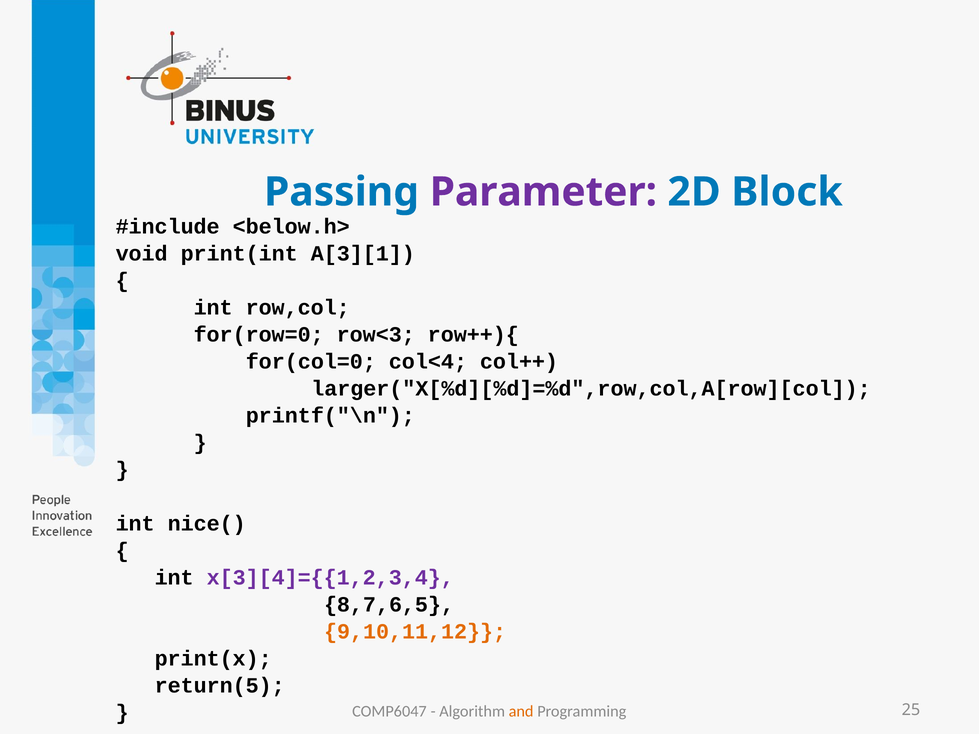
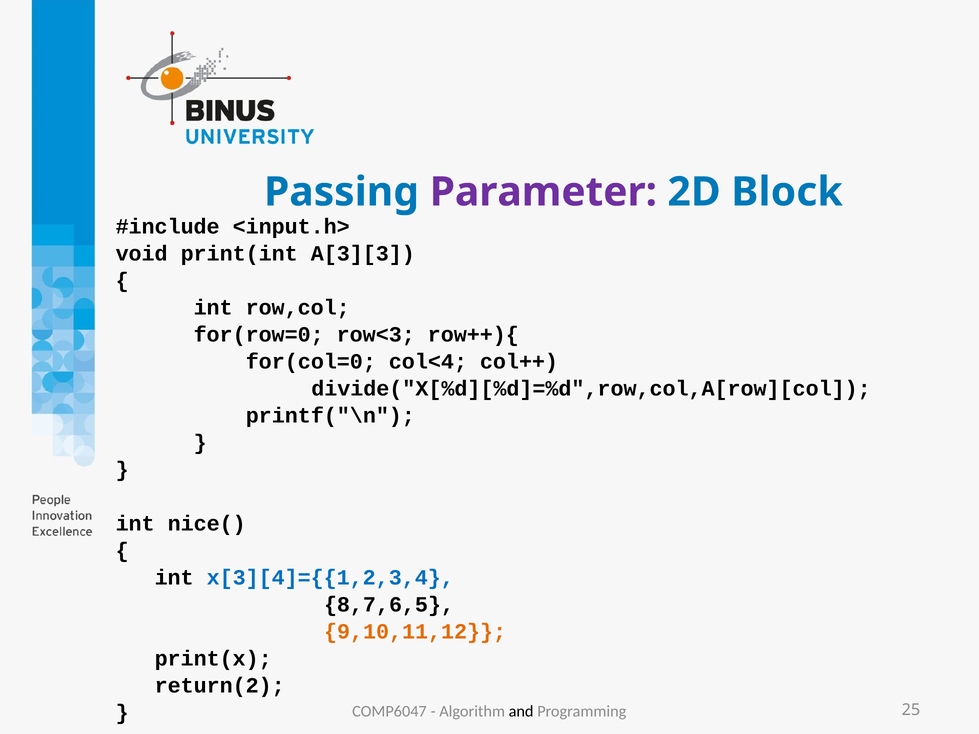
<below.h>: <below.h> -> <input.h>
A[3][1: A[3][1 -> A[3][3
larger("X[%d][%d]=%d",row,col,A[row][col: larger("X[%d][%d]=%d",row,col,A[row][col -> divide("X[%d][%d]=%d",row,col,A[row][col
x[3][4]={{1,2,3,4 colour: purple -> blue
return(5: return(5 -> return(2
and colour: orange -> black
